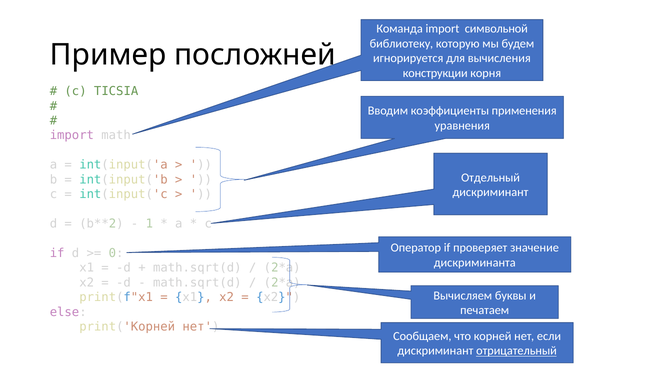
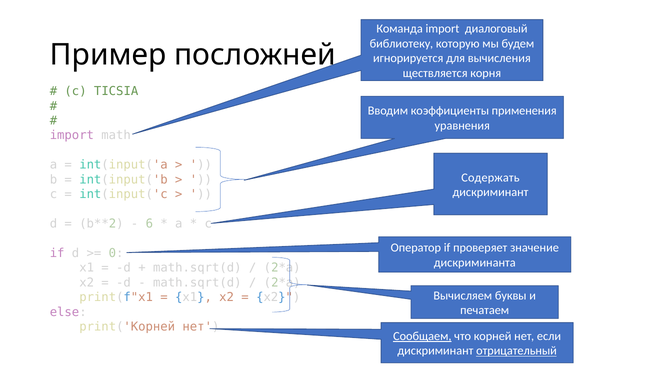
символьной: символьной -> диалоговый
конструкции: конструкции -> ществляется
Отдельный: Отдельный -> Содержать
1: 1 -> 6
Сообщаем underline: none -> present
